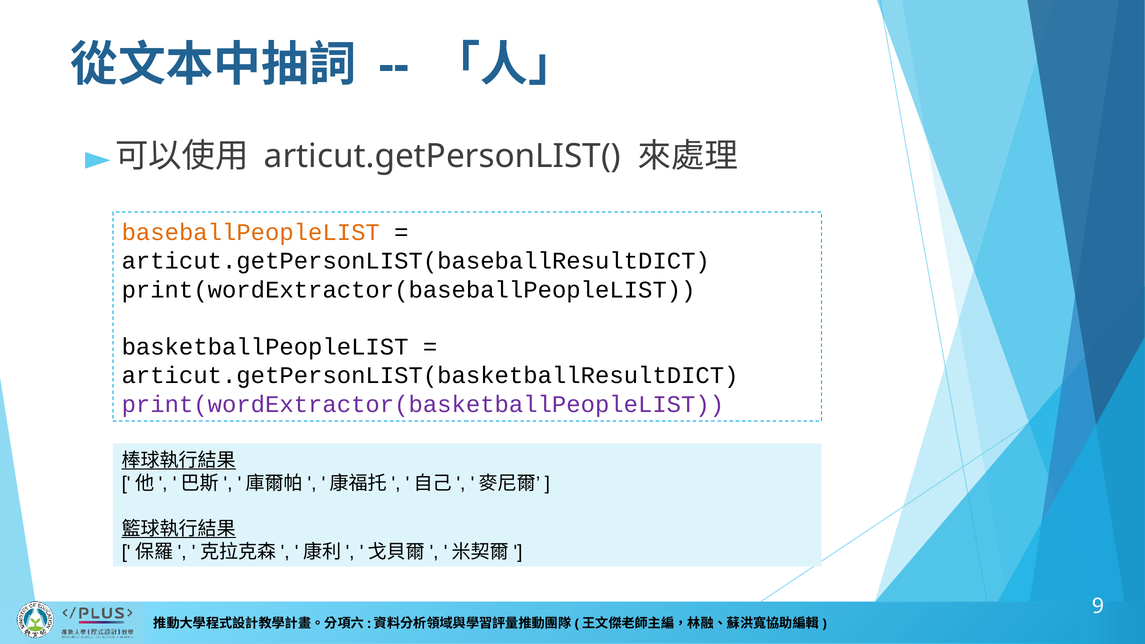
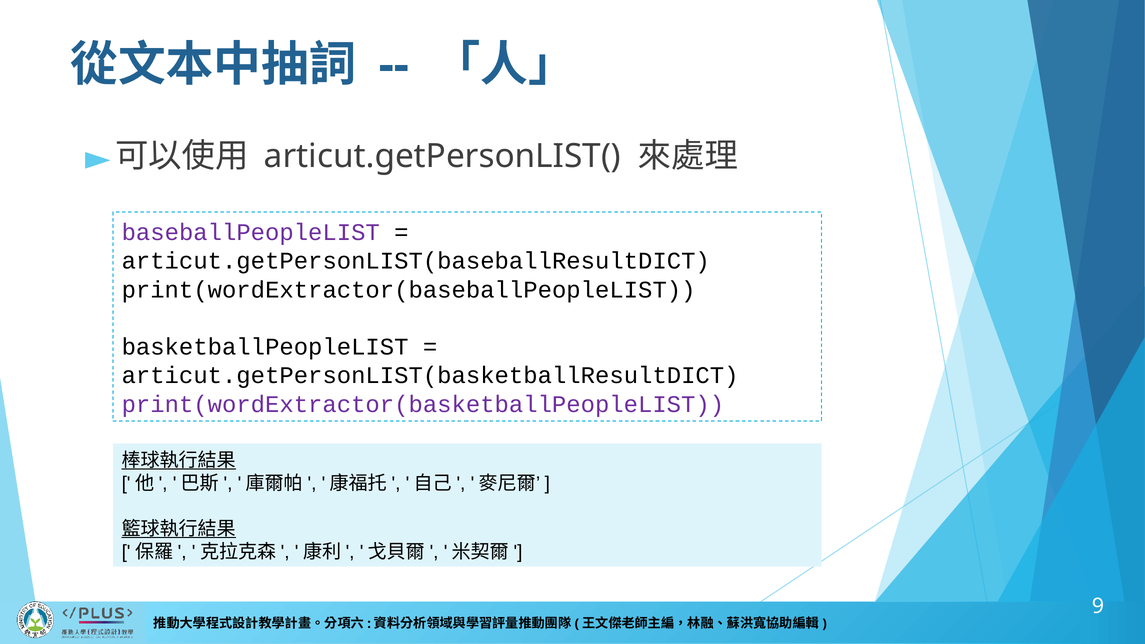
baseballPeopleLIST colour: orange -> purple
